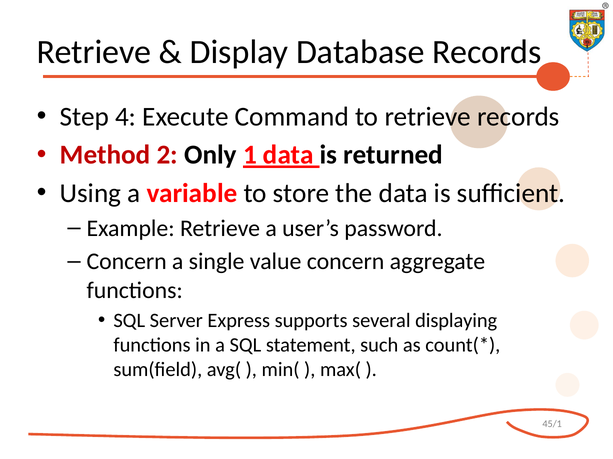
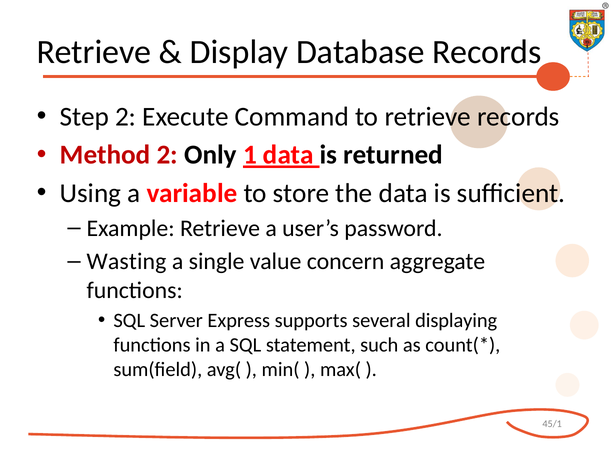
Step 4: 4 -> 2
Concern at (127, 262): Concern -> Wasting
